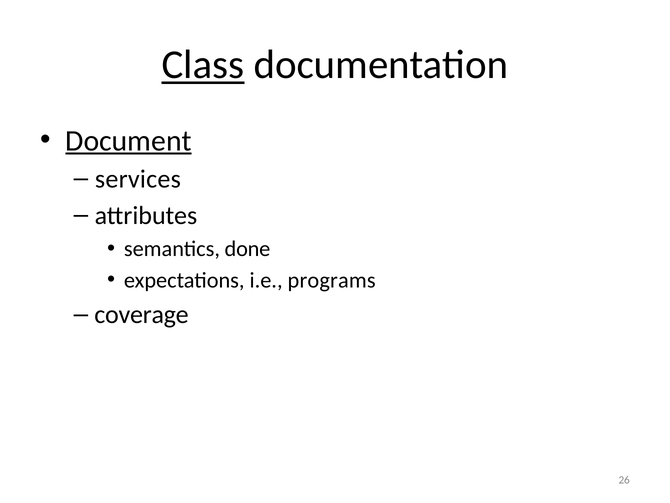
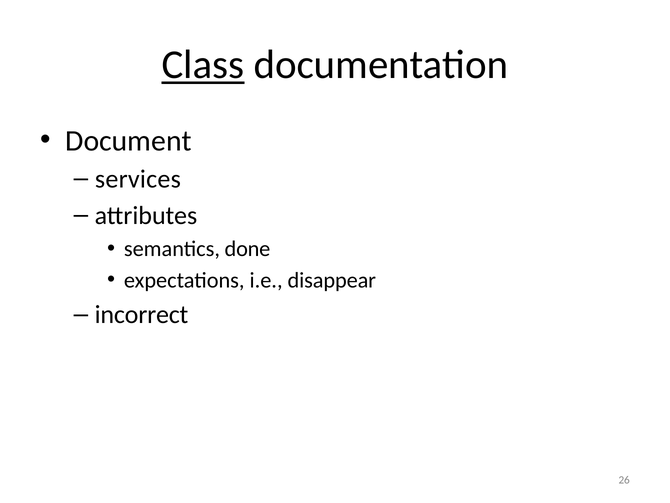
Document underline: present -> none
programs: programs -> disappear
coverage: coverage -> incorrect
